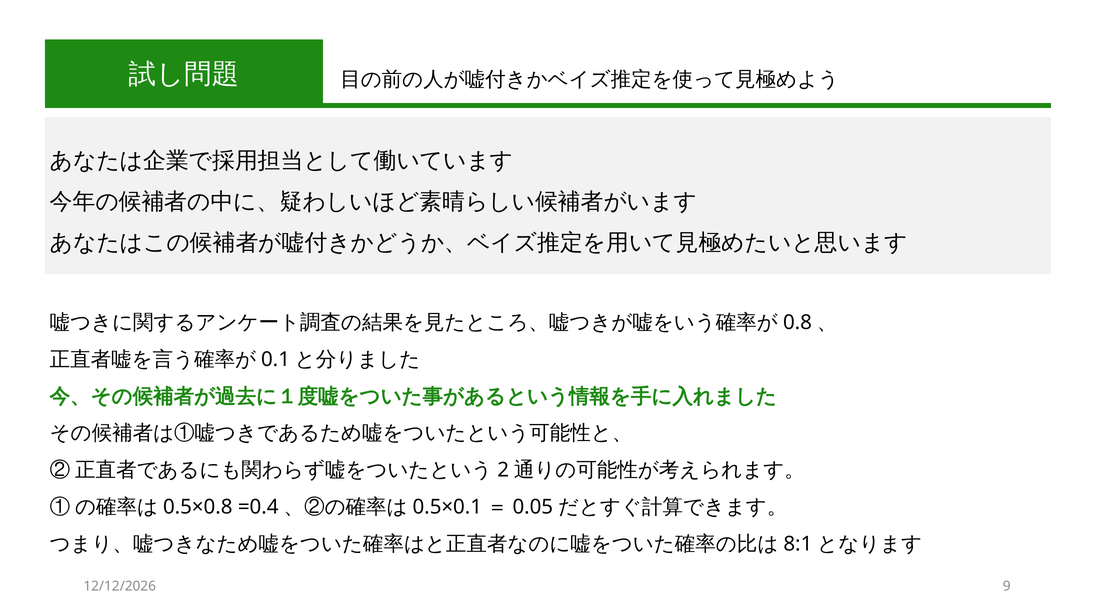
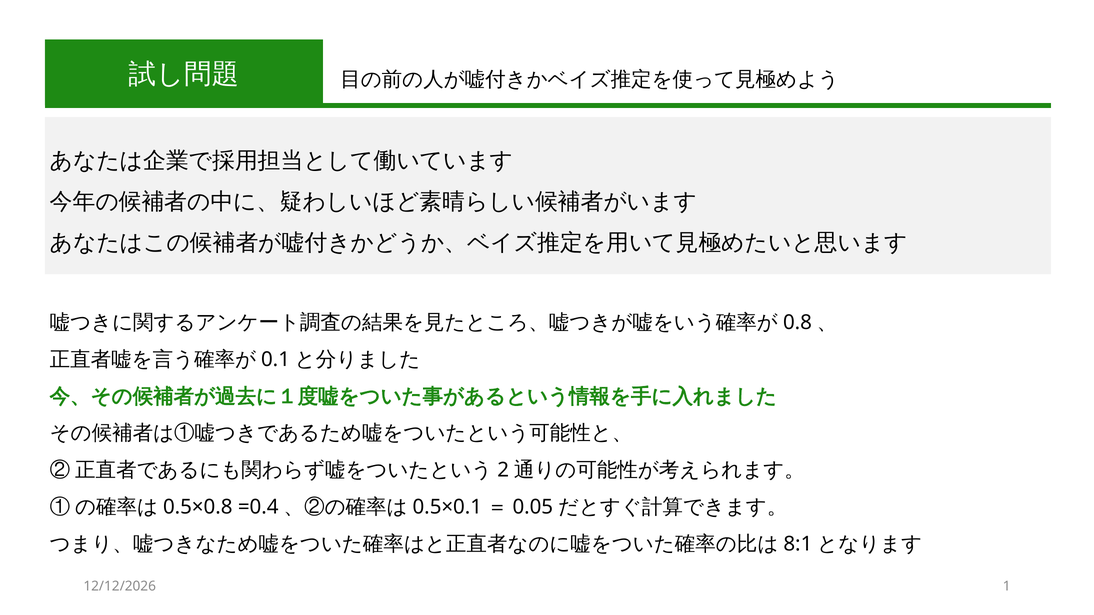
9: 9 -> 1
